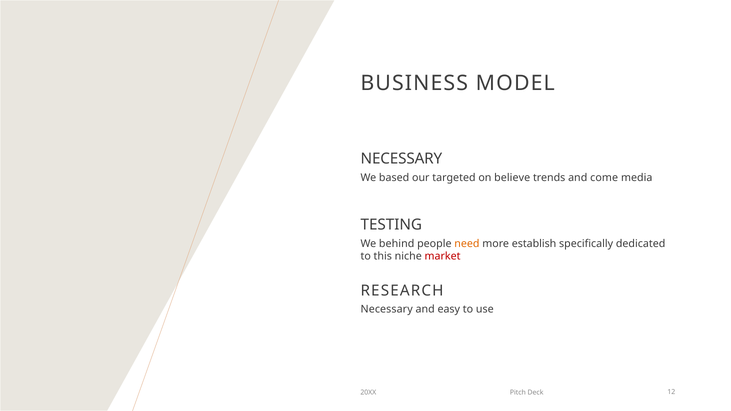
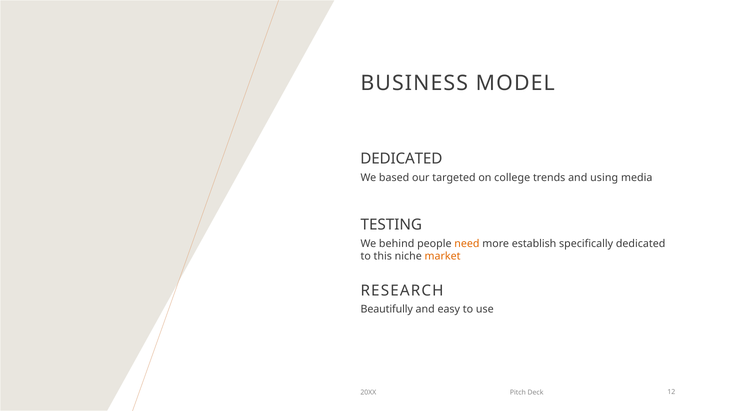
NECESSARY at (401, 159): NECESSARY -> DEDICATED
believe: believe -> college
come: come -> using
market colour: red -> orange
Necessary at (387, 310): Necessary -> Beautifully
